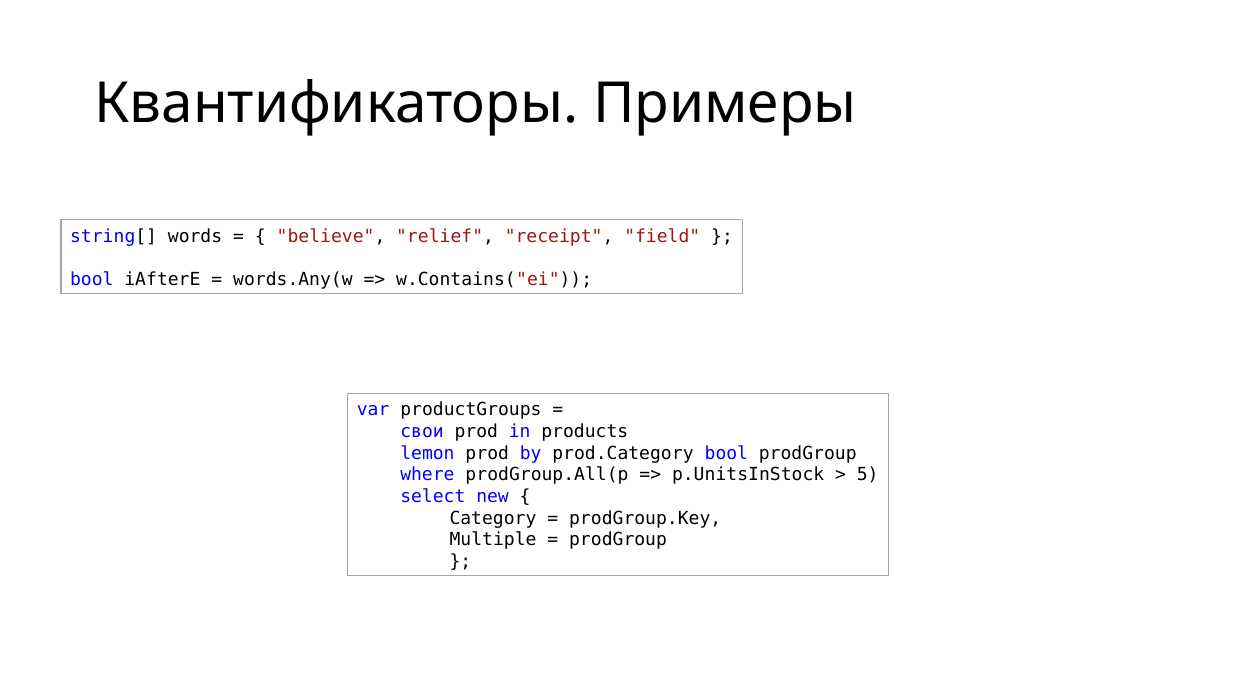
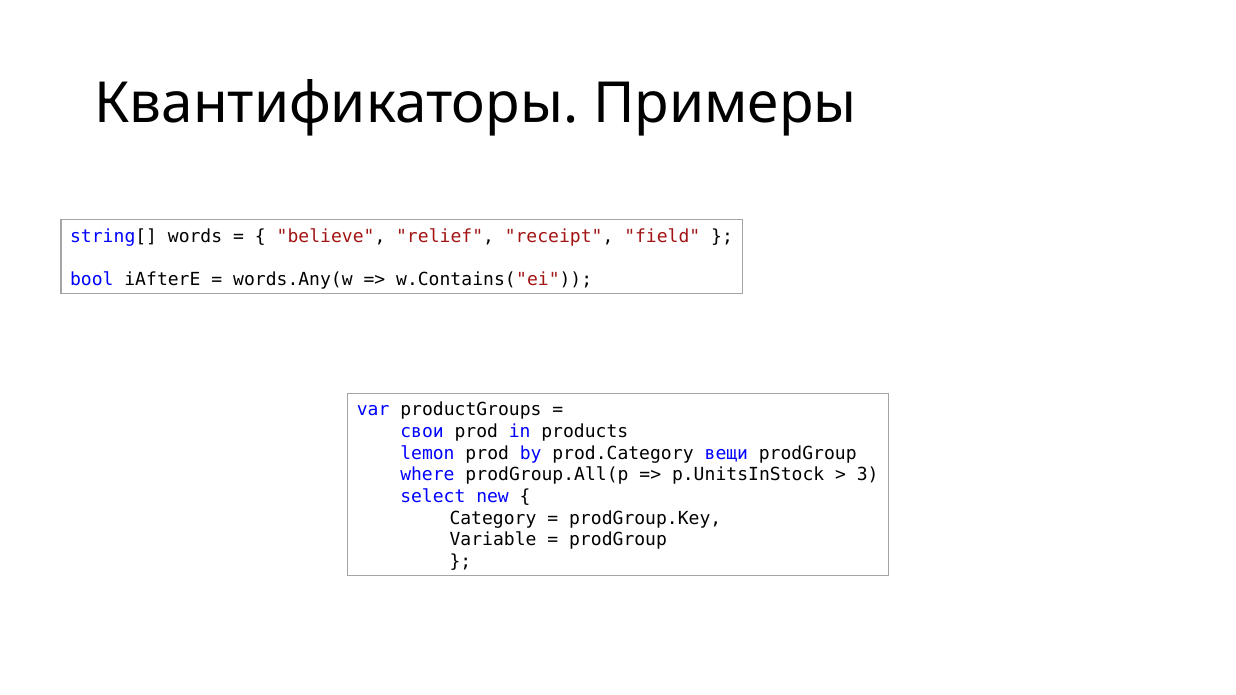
prod.Category bool: bool -> вещи
5: 5 -> 3
Multiple: Multiple -> Variable
